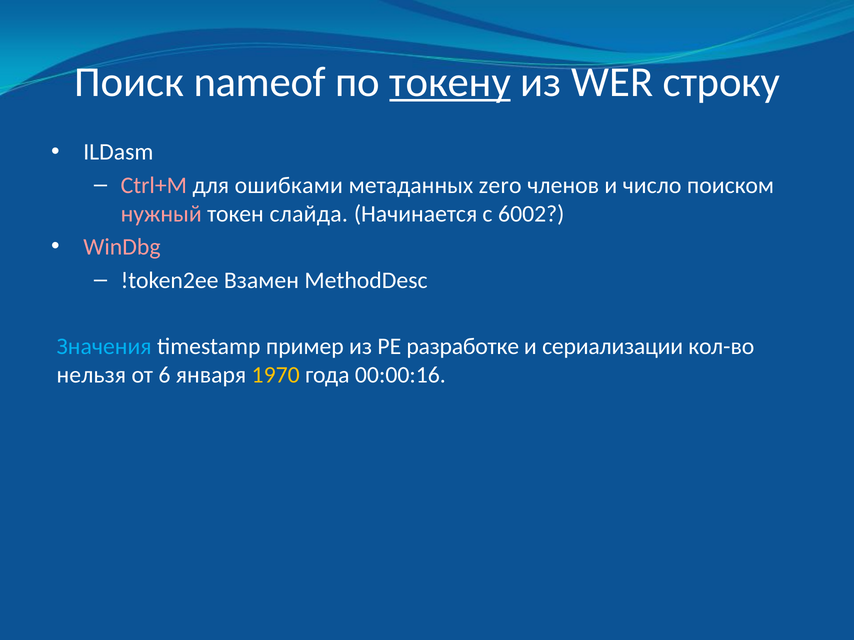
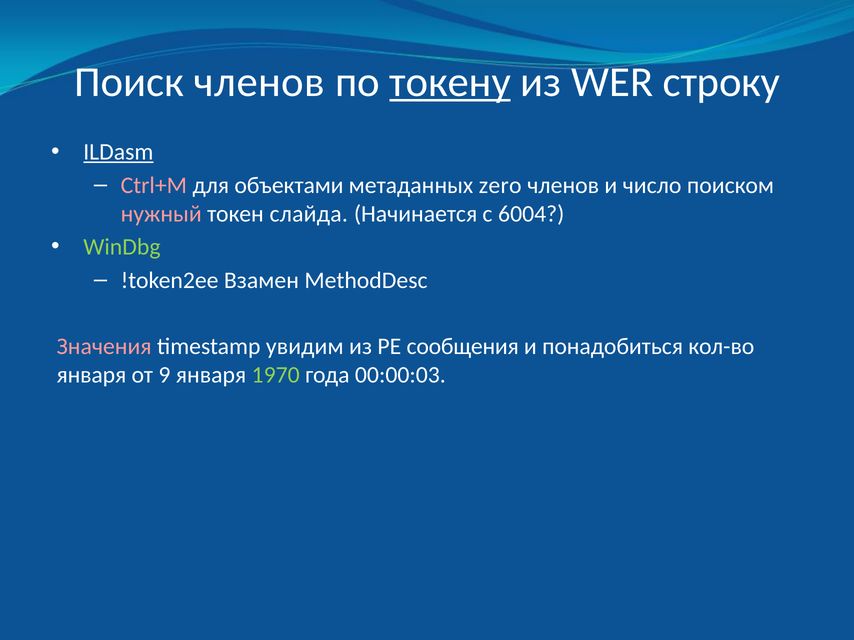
Поиск nameof: nameof -> членов
ILDasm underline: none -> present
ошибками: ошибками -> объектами
6002: 6002 -> 6004
WinDbg colour: pink -> light green
Значения colour: light blue -> pink
пример: пример -> увидим
разработке: разработке -> сообщения
сериализации: сериализации -> понадобиться
нельзя at (91, 375): нельзя -> января
6: 6 -> 9
1970 colour: yellow -> light green
00:00:16: 00:00:16 -> 00:00:03
